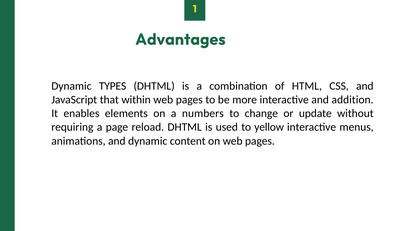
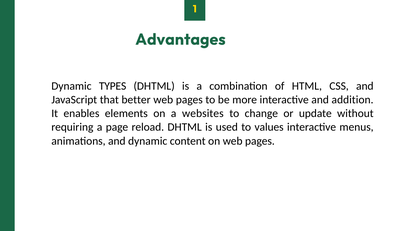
within: within -> better
numbers: numbers -> websites
yellow: yellow -> values
